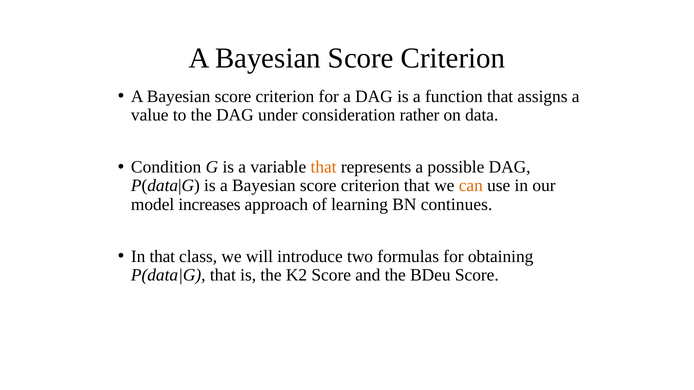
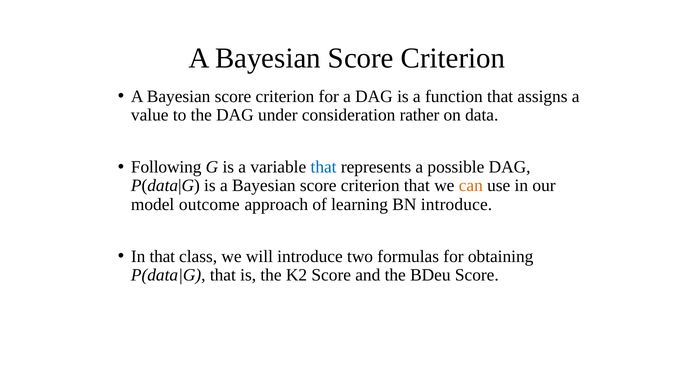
Condition: Condition -> Following
that at (324, 167) colour: orange -> blue
increases: increases -> outcome
BN continues: continues -> introduce
